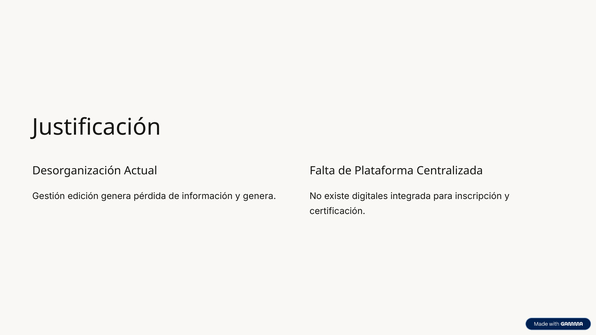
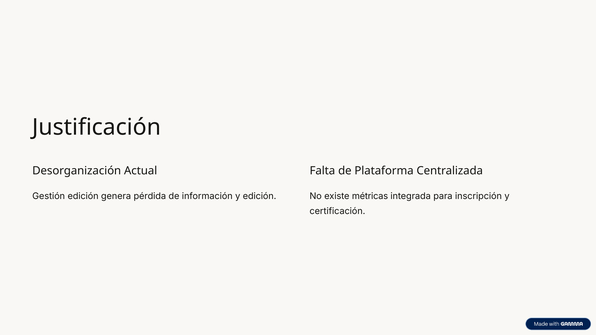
y genera: genera -> edición
digitales: digitales -> métricas
